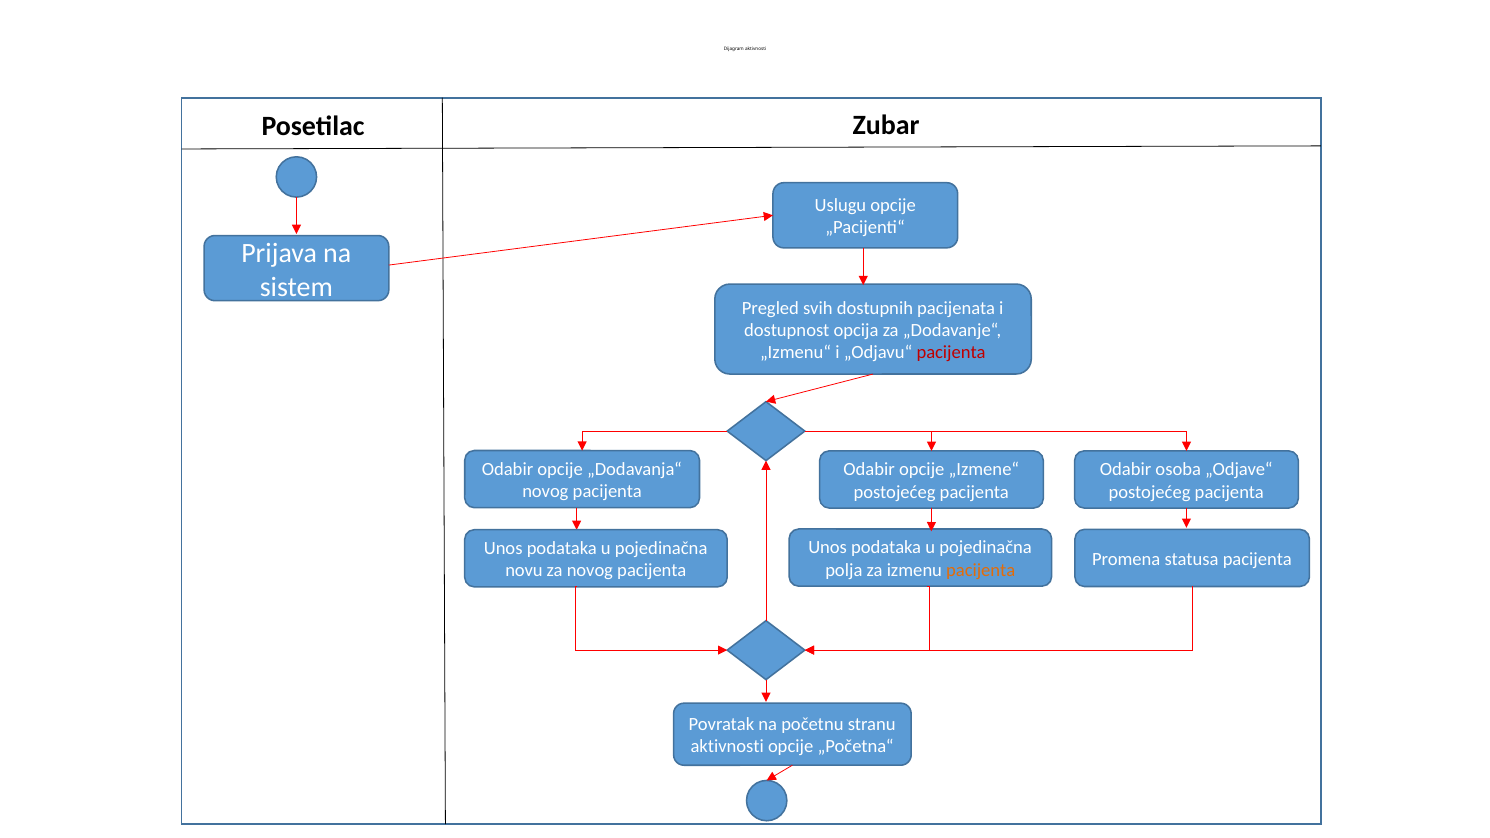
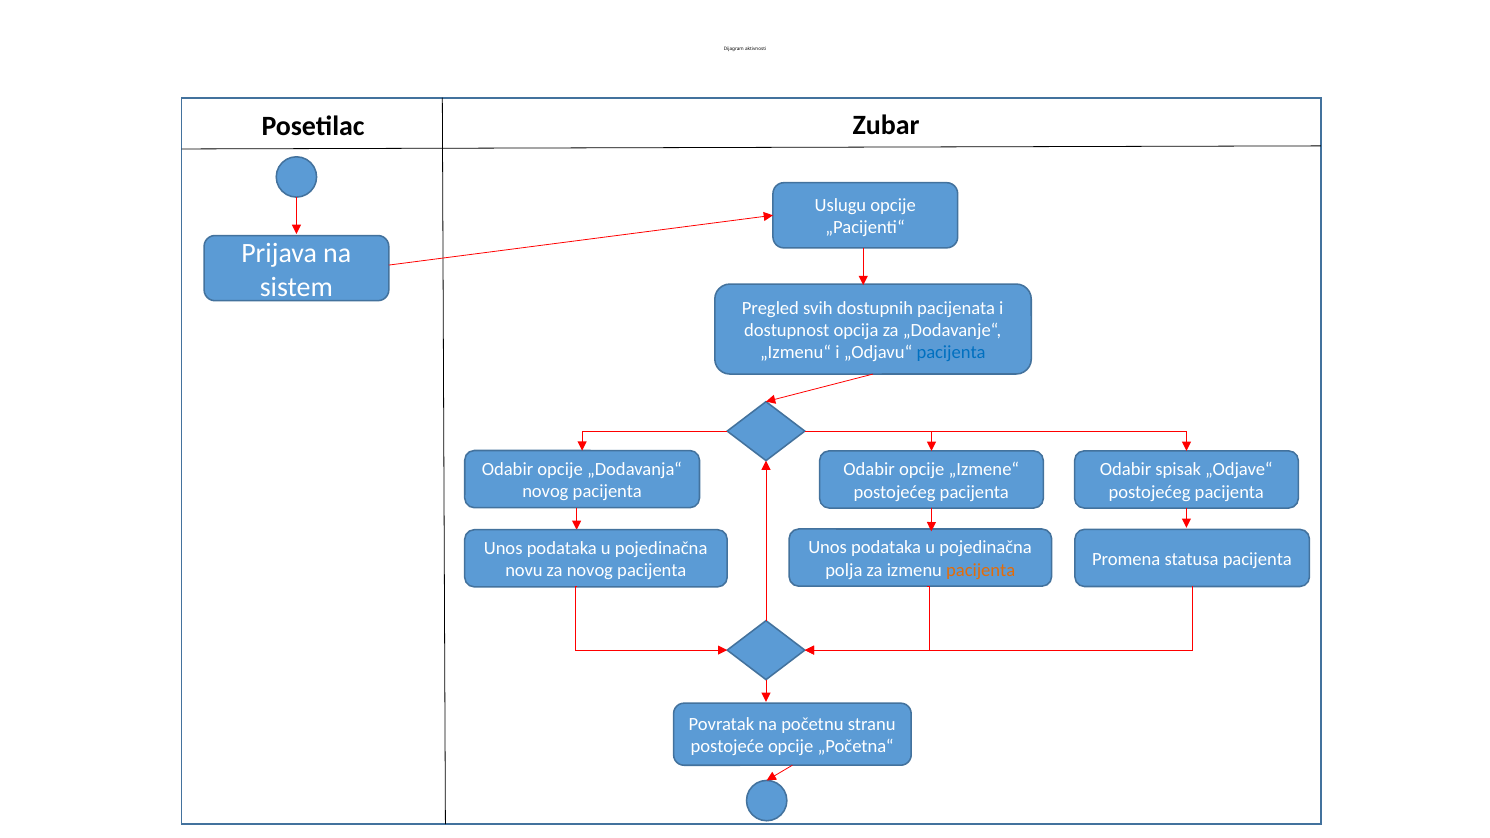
pacijenta at (951, 353) colour: red -> blue
osoba: osoba -> spisak
aktivnosti at (727, 747): aktivnosti -> postojeće
